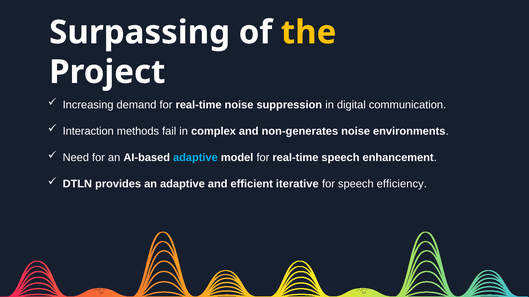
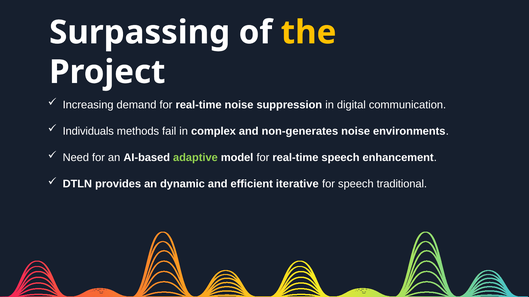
Interaction: Interaction -> Individuals
adaptive at (195, 158) colour: light blue -> light green
an adaptive: adaptive -> dynamic
efficiency: efficiency -> traditional
